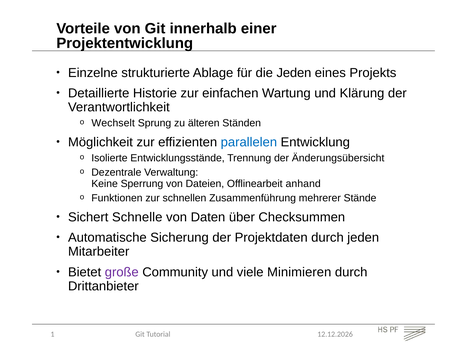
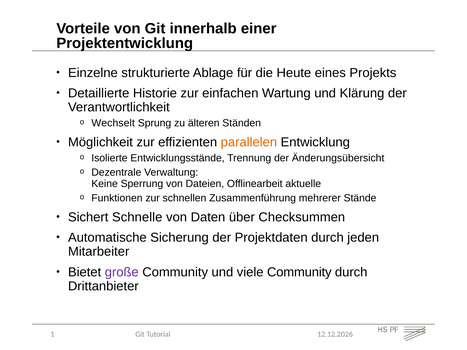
die Jeden: Jeden -> Heute
parallelen colour: blue -> orange
anhand: anhand -> aktuelle
viele Minimieren: Minimieren -> Community
